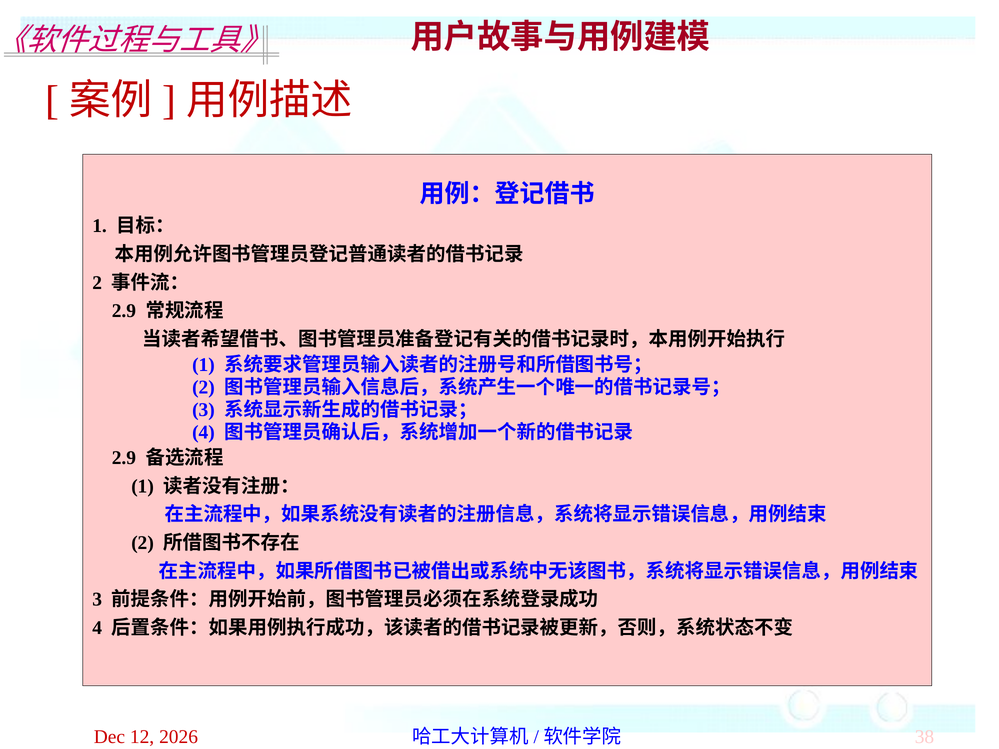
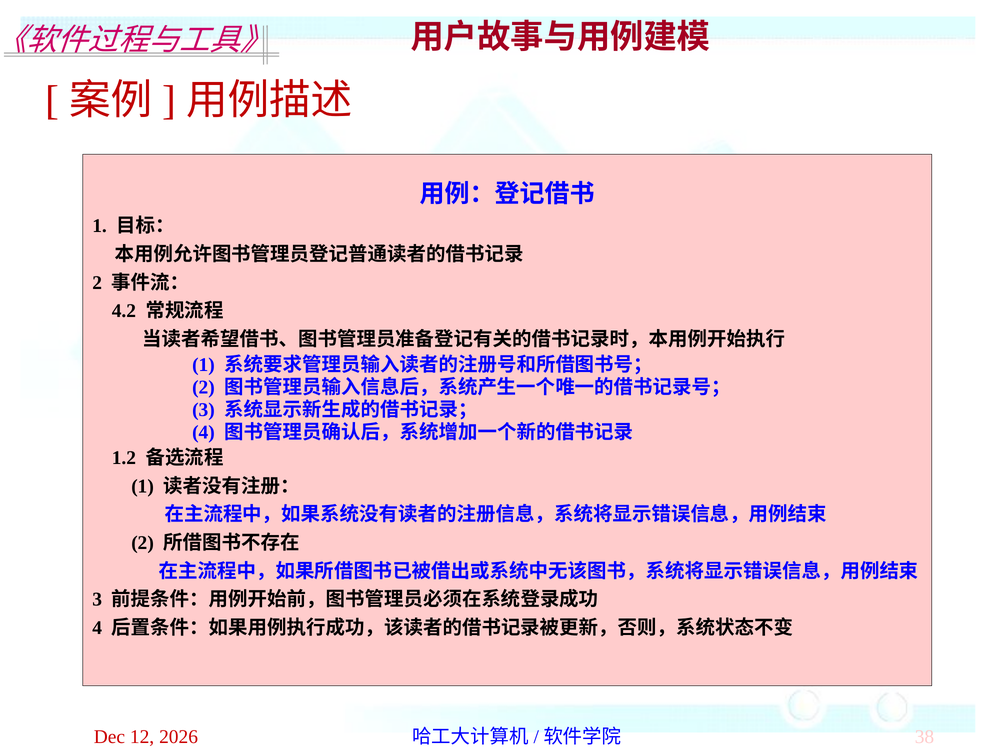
2.9 at (124, 311): 2.9 -> 4.2
2.9 at (124, 458): 2.9 -> 1.2
